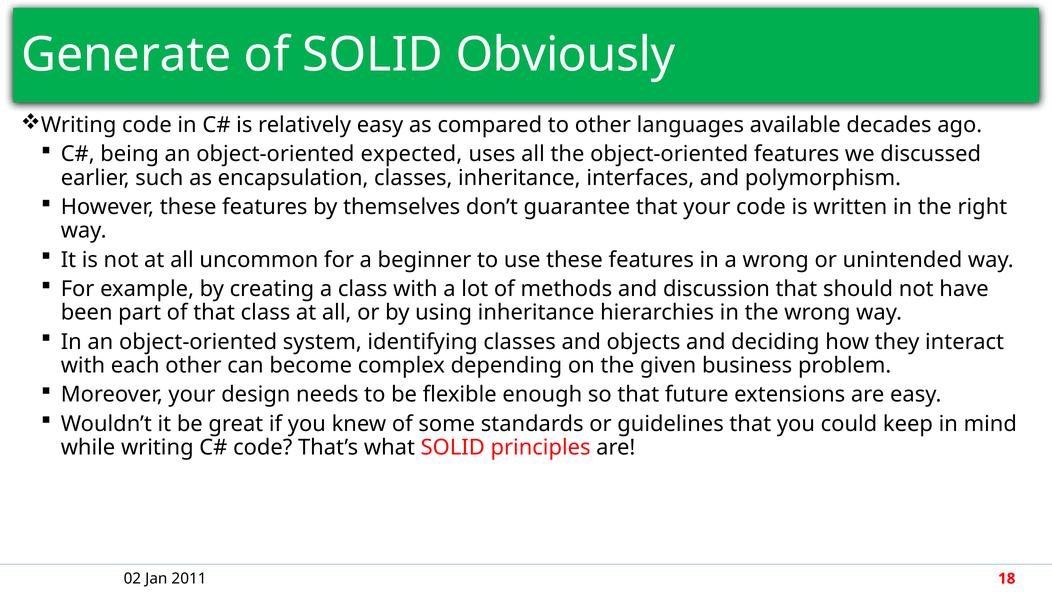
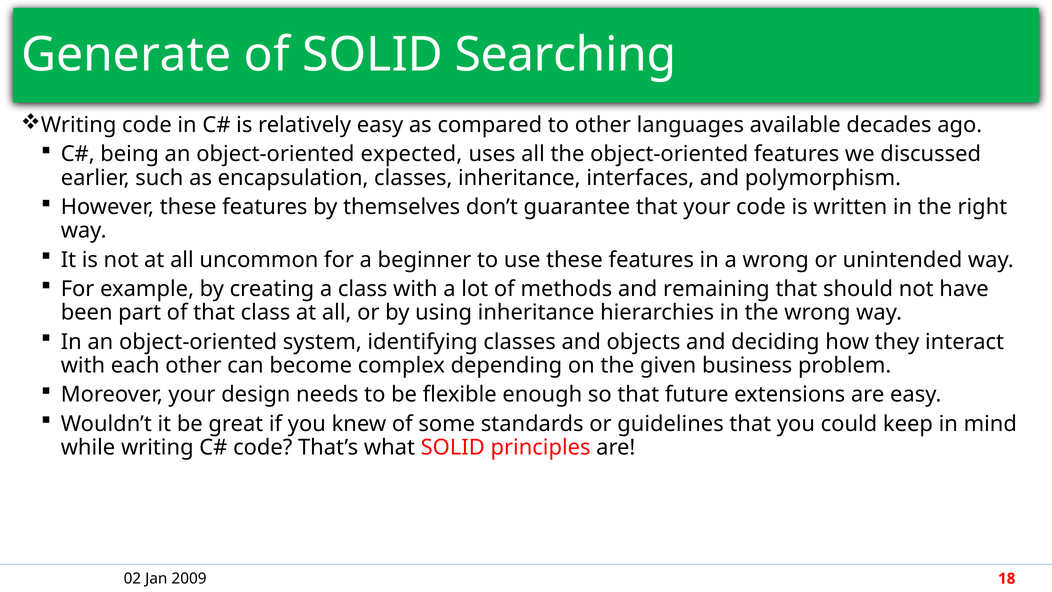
Obviously: Obviously -> Searching
discussion: discussion -> remaining
2011: 2011 -> 2009
